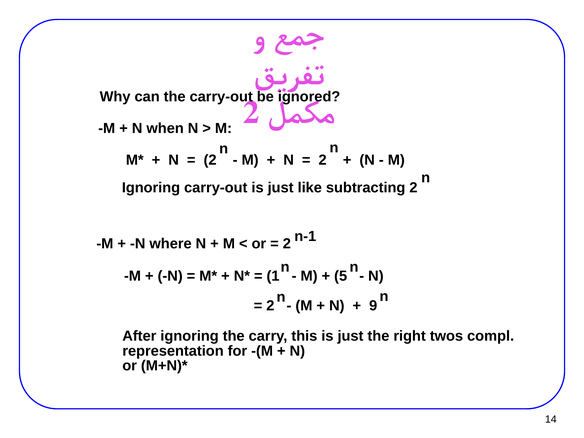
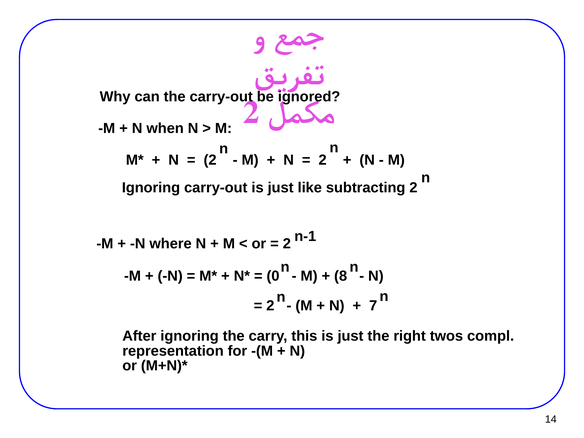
1: 1 -> 0
5: 5 -> 8
9: 9 -> 7
